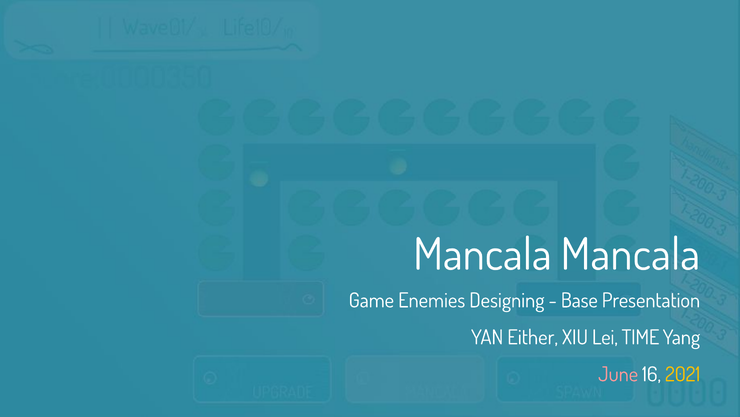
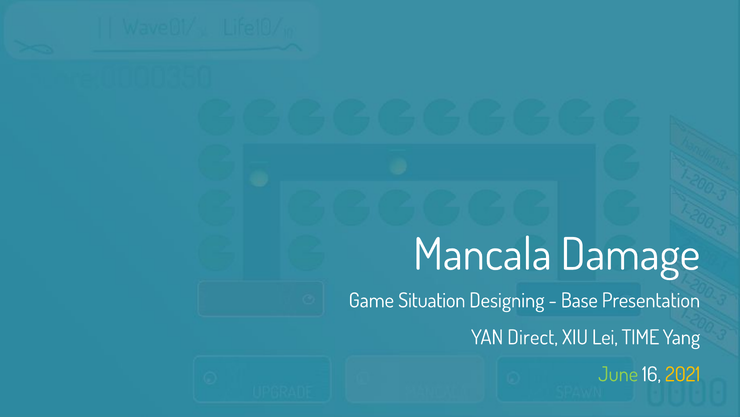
Mancala Mancala: Mancala -> Damage
Enemies: Enemies -> Situation
Either: Either -> Direct
June colour: pink -> light green
